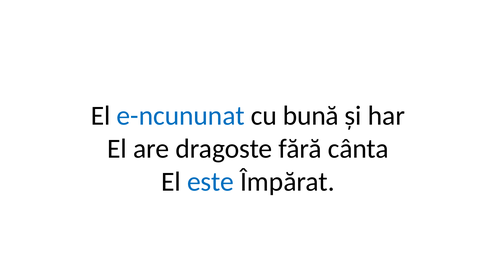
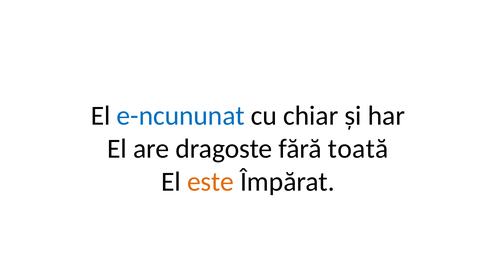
bună: bună -> chiar
cânta: cânta -> toată
este colour: blue -> orange
